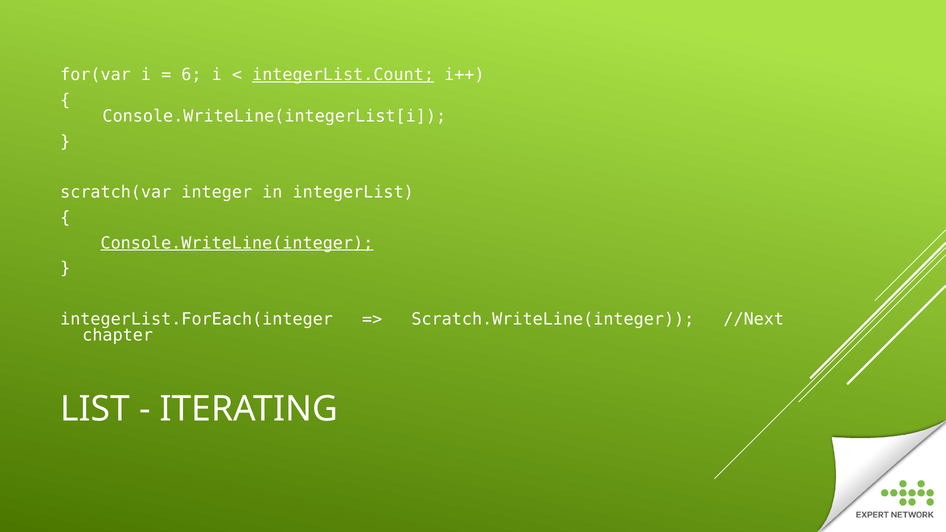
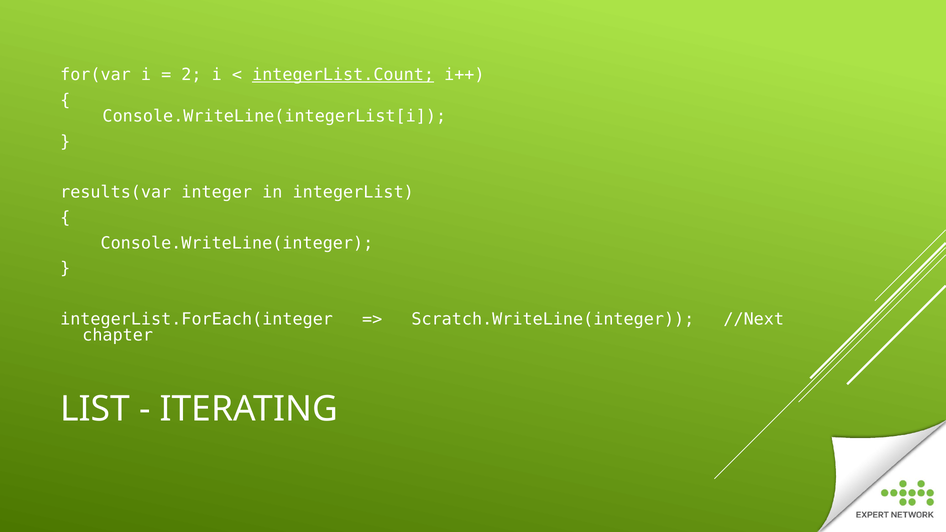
6: 6 -> 2
scratch(var: scratch(var -> results(var
Console.WriteLine(integer underline: present -> none
